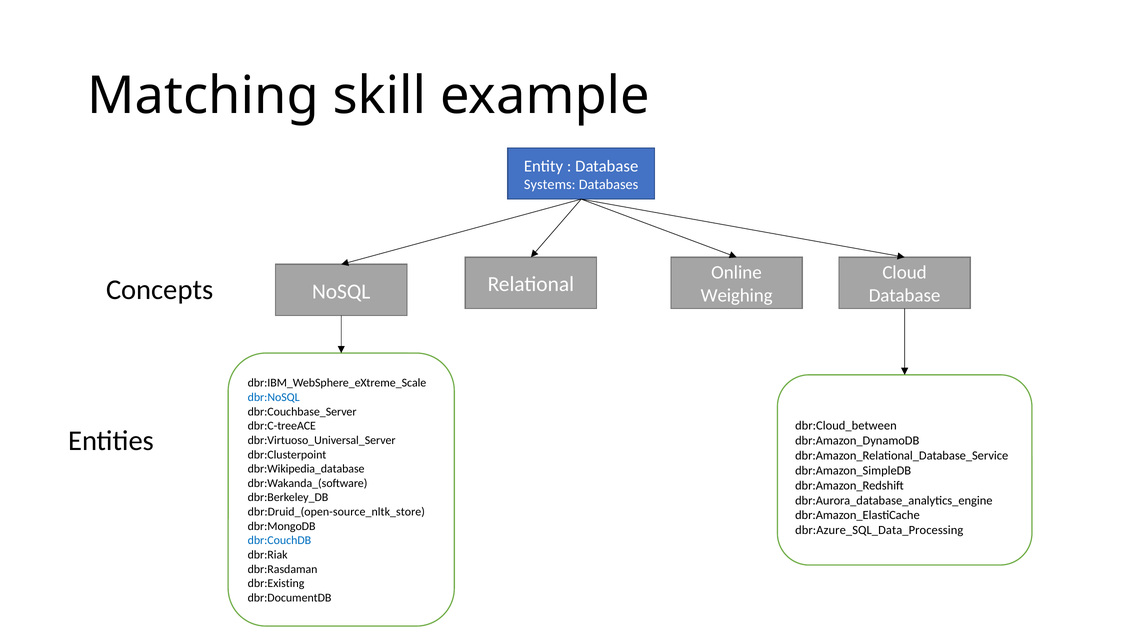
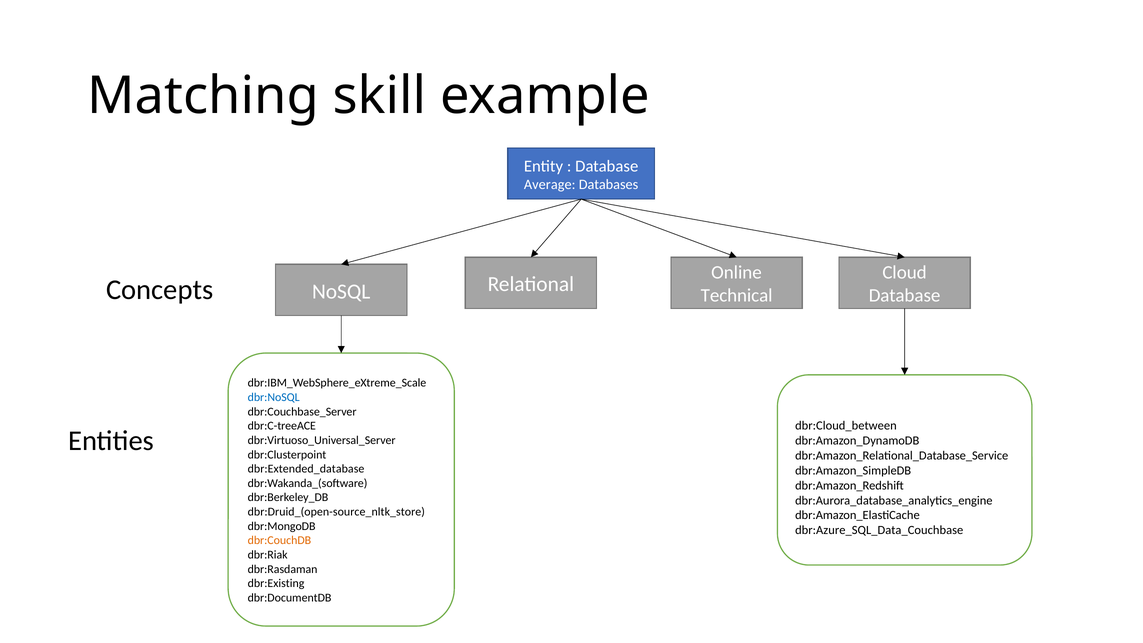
Systems: Systems -> Average
Weighing: Weighing -> Technical
dbr:Wikipedia_database: dbr:Wikipedia_database -> dbr:Extended_database
dbr:Azure_SQL_Data_Processing: dbr:Azure_SQL_Data_Processing -> dbr:Azure_SQL_Data_Couchbase
dbr:CouchDB colour: blue -> orange
